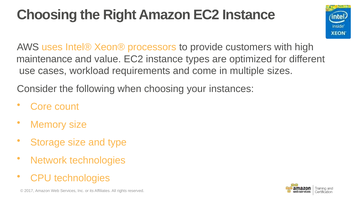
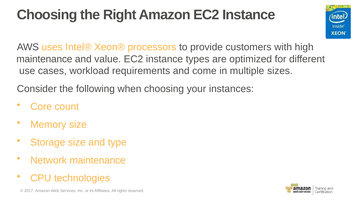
Network technologies: technologies -> maintenance
